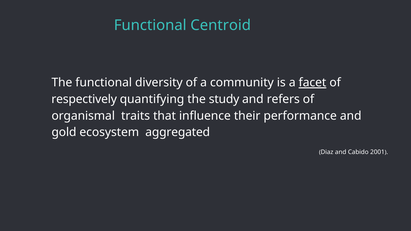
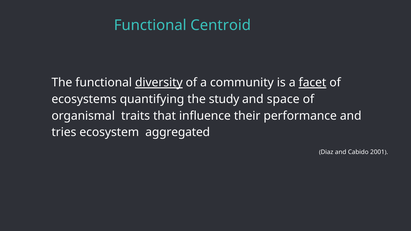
diversity underline: none -> present
respectively: respectively -> ecosystems
refers: refers -> space
gold: gold -> tries
